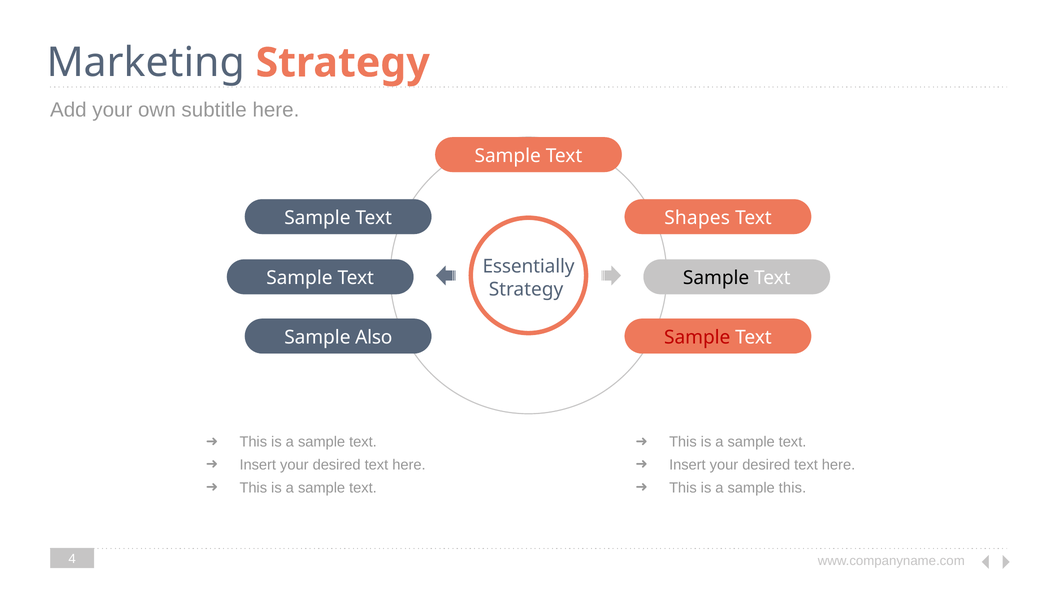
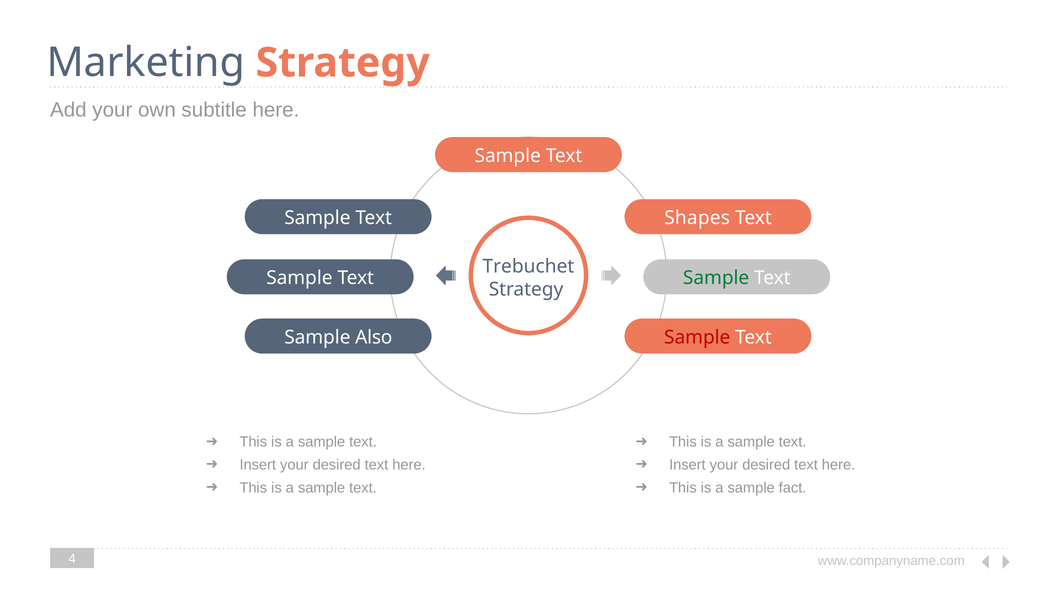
Essentially: Essentially -> Trebuchet
Sample at (716, 278) colour: black -> green
sample this: this -> fact
